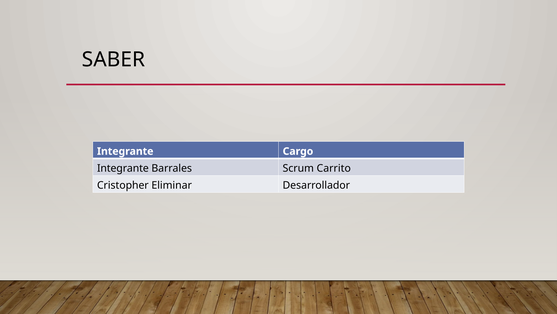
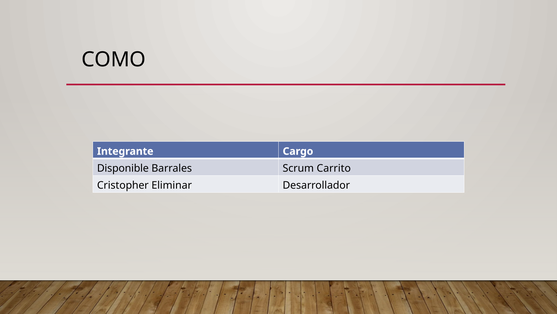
SABER: SABER -> COMO
Integrante at (123, 168): Integrante -> Disponible
